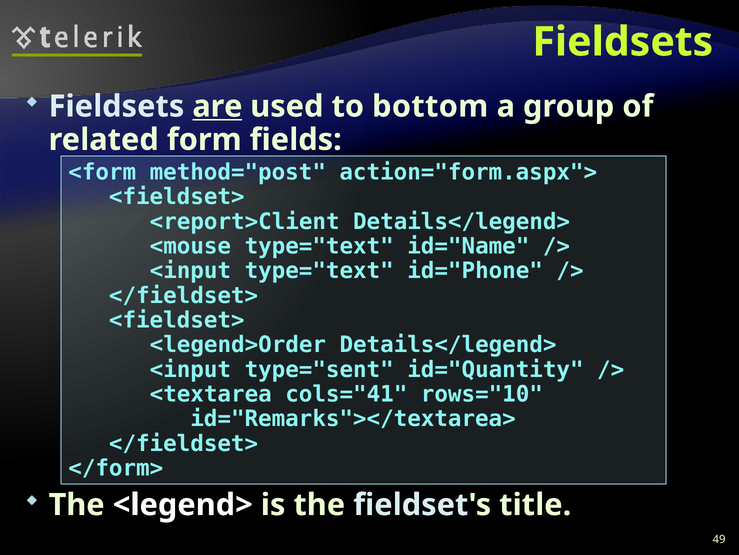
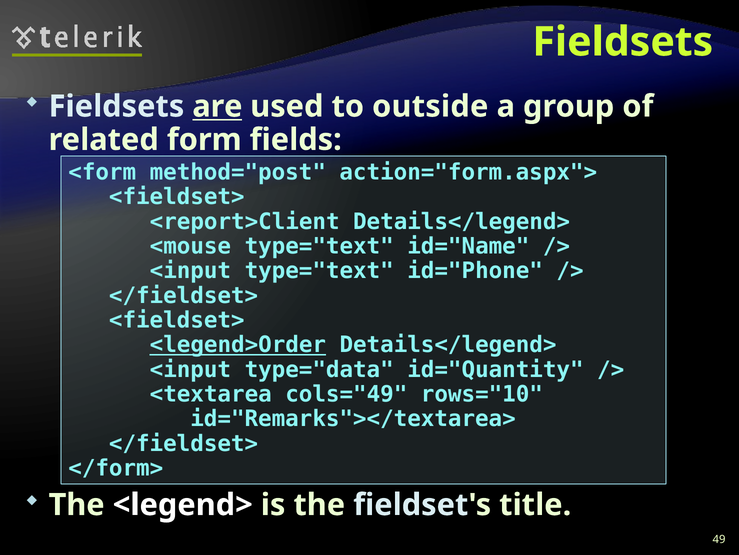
bottom: bottom -> outside
<legend>Order underline: none -> present
type="sent: type="sent -> type="data
cols="41: cols="41 -> cols="49
